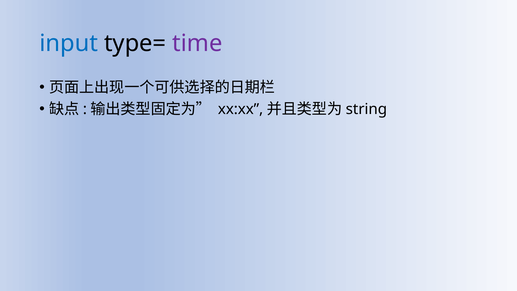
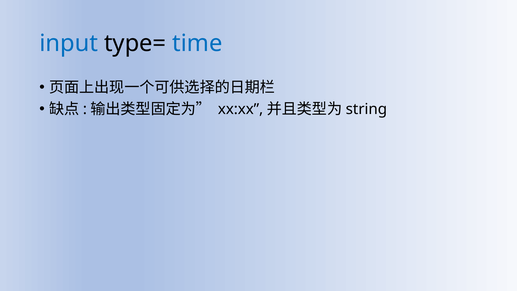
time colour: purple -> blue
